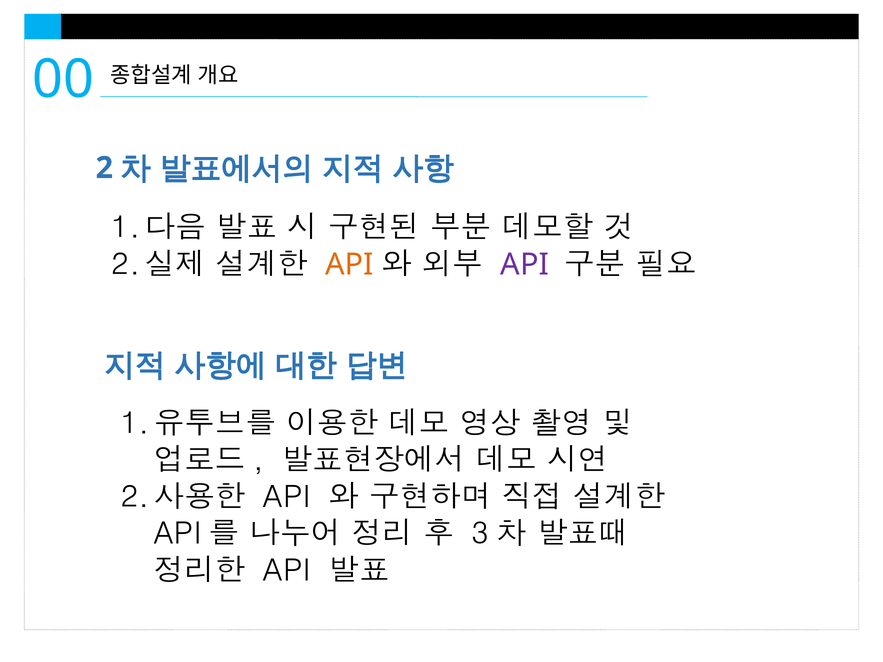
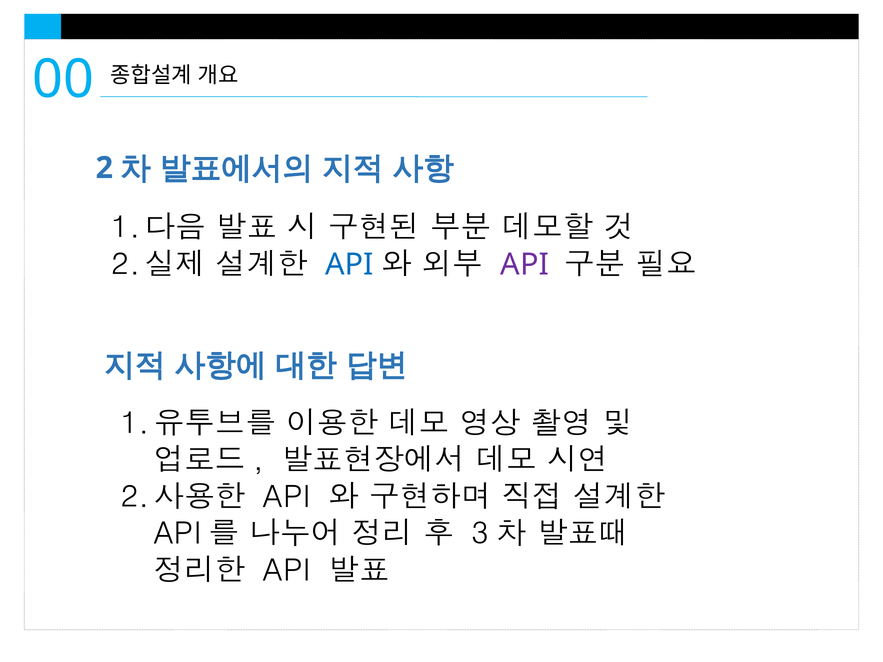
API at (349, 265) colour: orange -> blue
